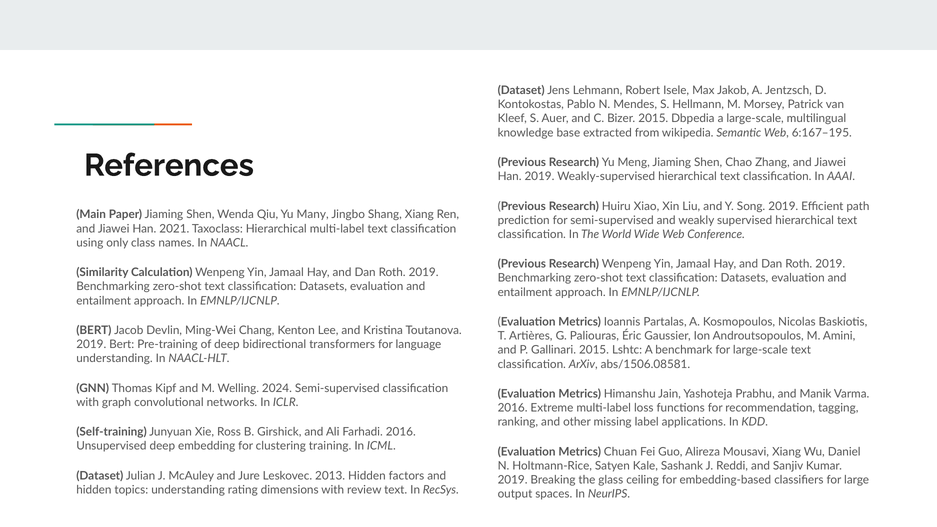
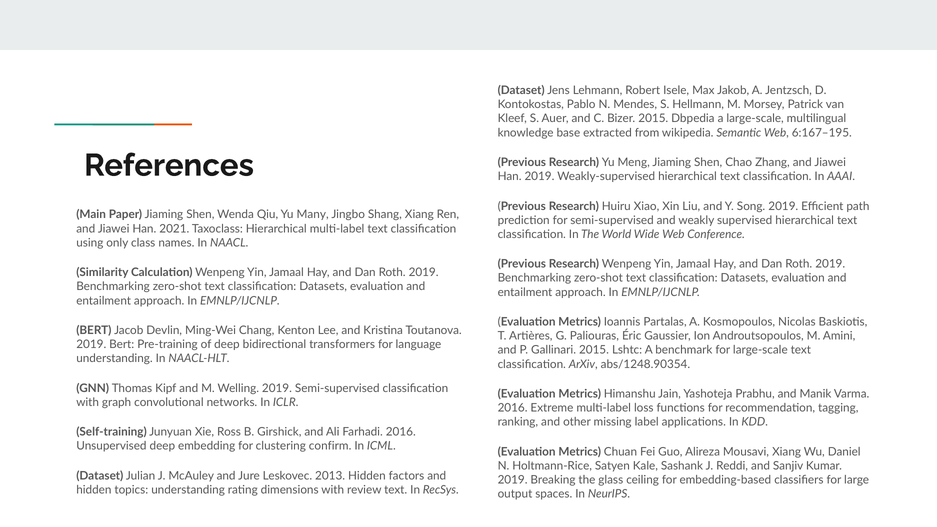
abs/1506.08581: abs/1506.08581 -> abs/1248.90354
Welling 2024: 2024 -> 2019
training: training -> confirm
